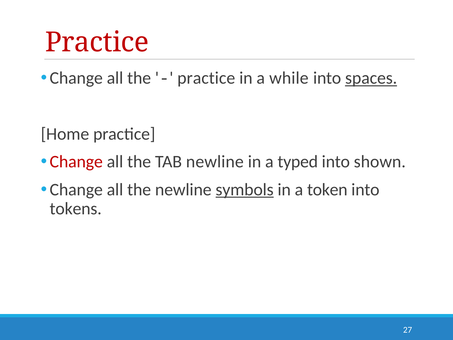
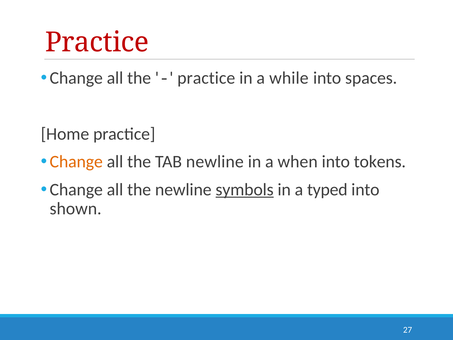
spaces underline: present -> none
Change at (76, 162) colour: red -> orange
typed: typed -> when
shown: shown -> tokens
token: token -> typed
tokens: tokens -> shown
